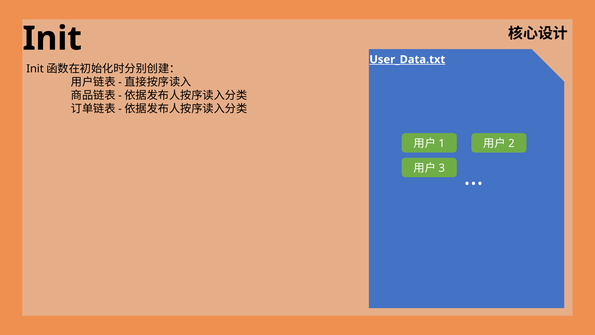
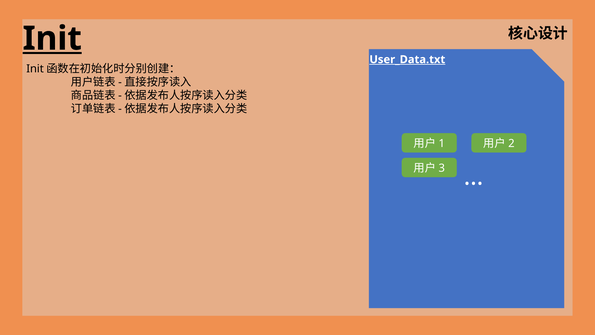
Init underline: none -> present
